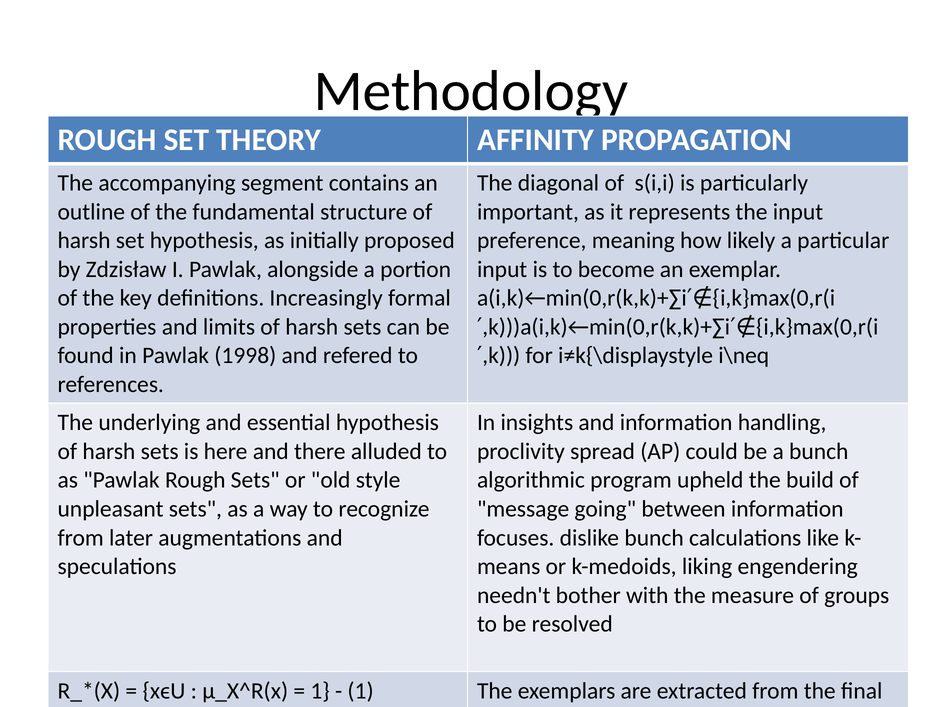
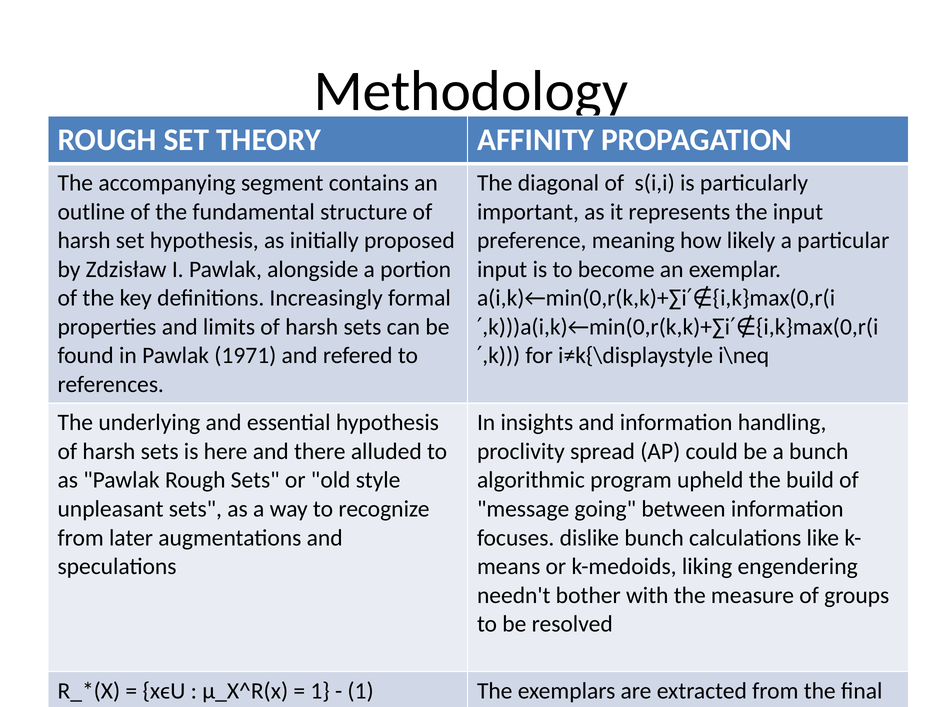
1998: 1998 -> 1971
